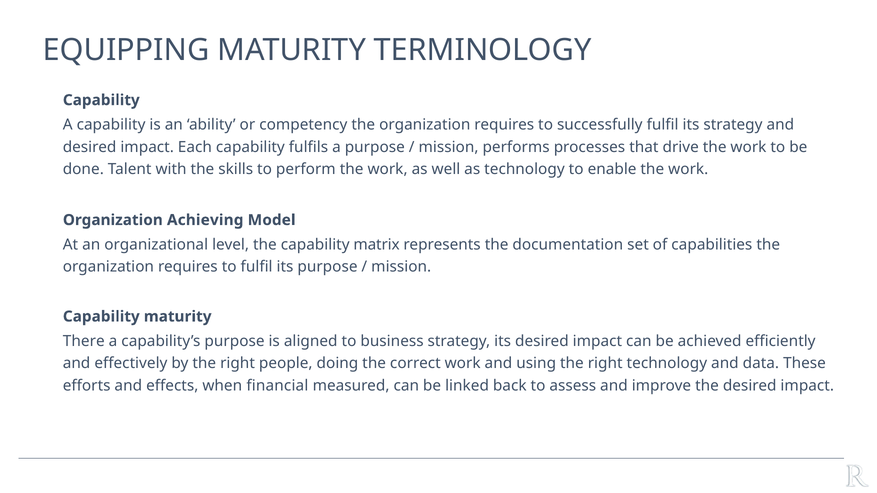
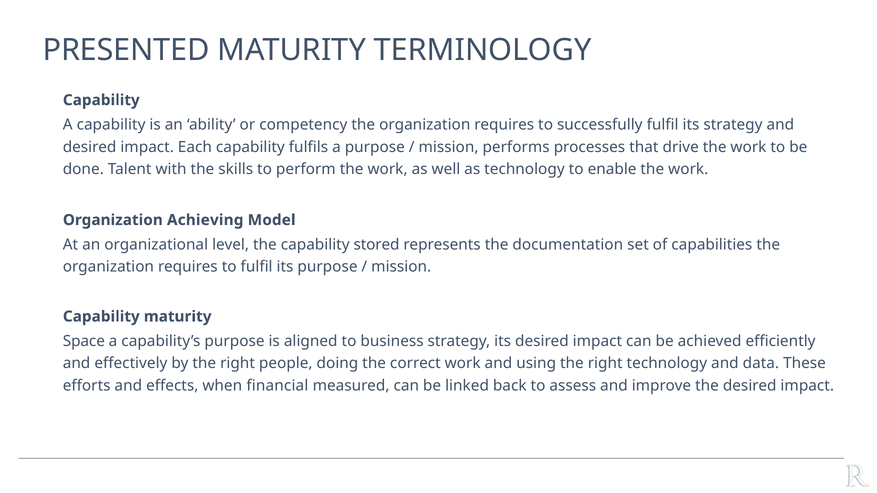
EQUIPPING: EQUIPPING -> PRESENTED
matrix: matrix -> stored
There: There -> Space
